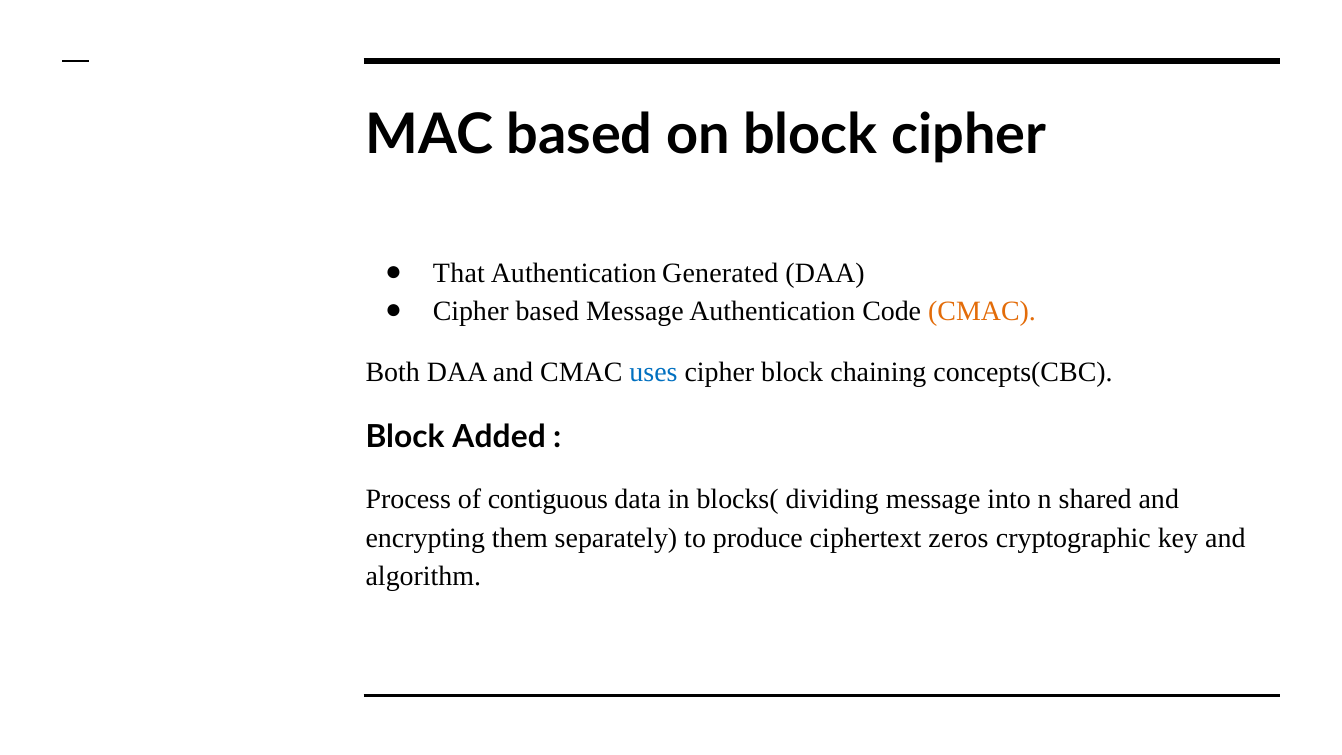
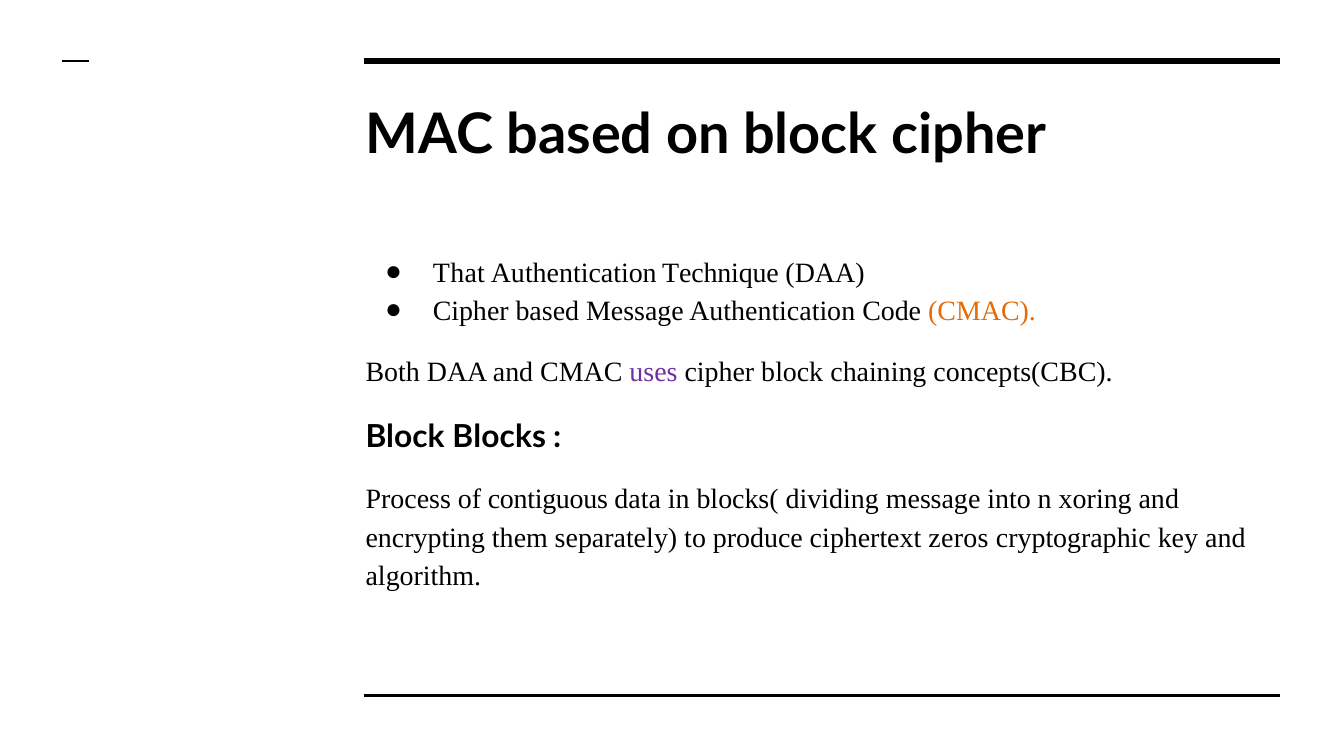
Generated: Generated -> Technique
uses colour: blue -> purple
Added: Added -> Blocks
shared: shared -> xoring
